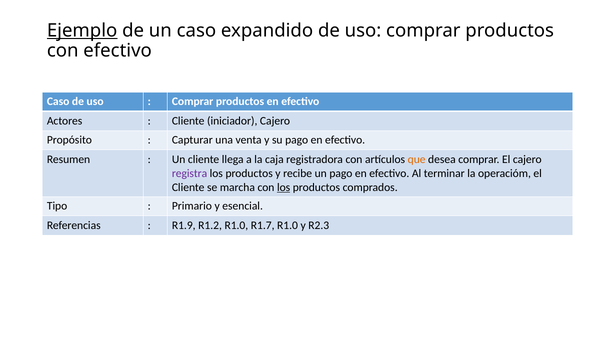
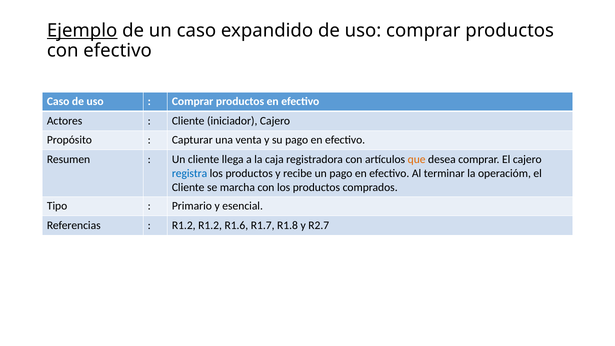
registra colour: purple -> blue
los at (284, 187) underline: present -> none
R1.9 at (184, 225): R1.9 -> R1.2
R1.2 R1.0: R1.0 -> R1.6
R1.7 R1.0: R1.0 -> R1.8
R2.3: R2.3 -> R2.7
